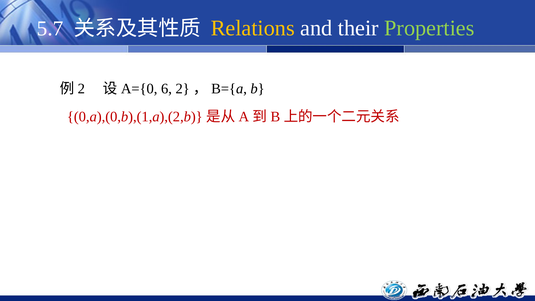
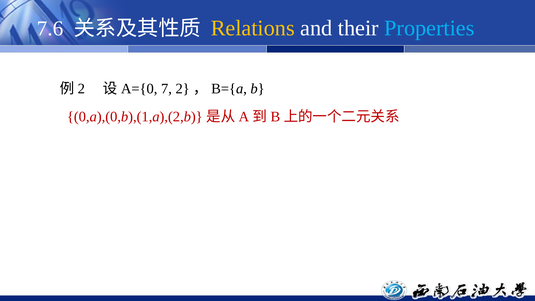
5.7: 5.7 -> 7.6
Properties colour: light green -> light blue
6: 6 -> 7
